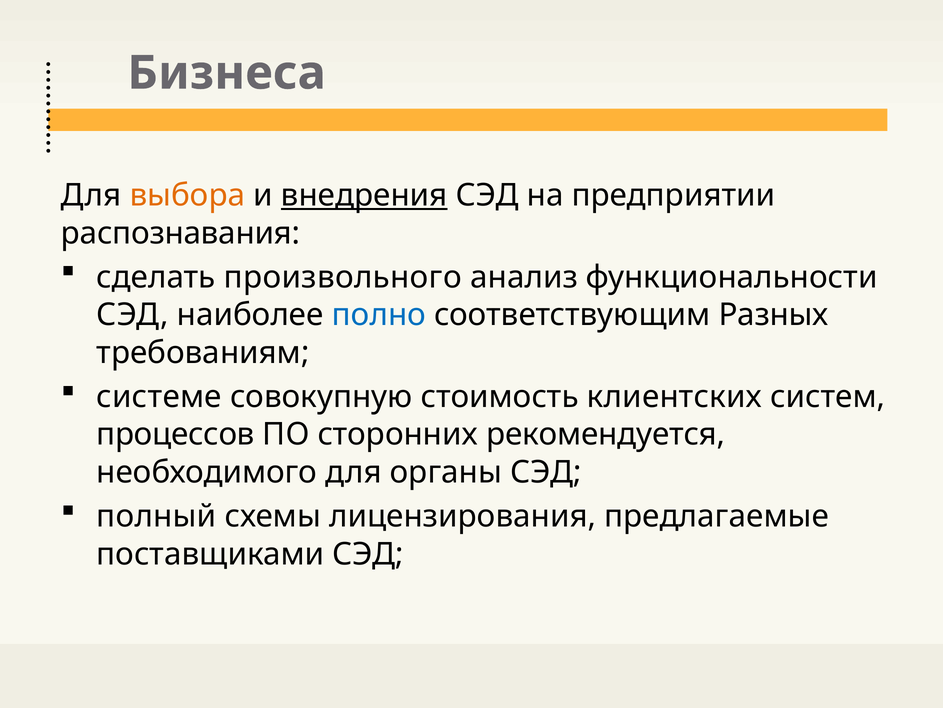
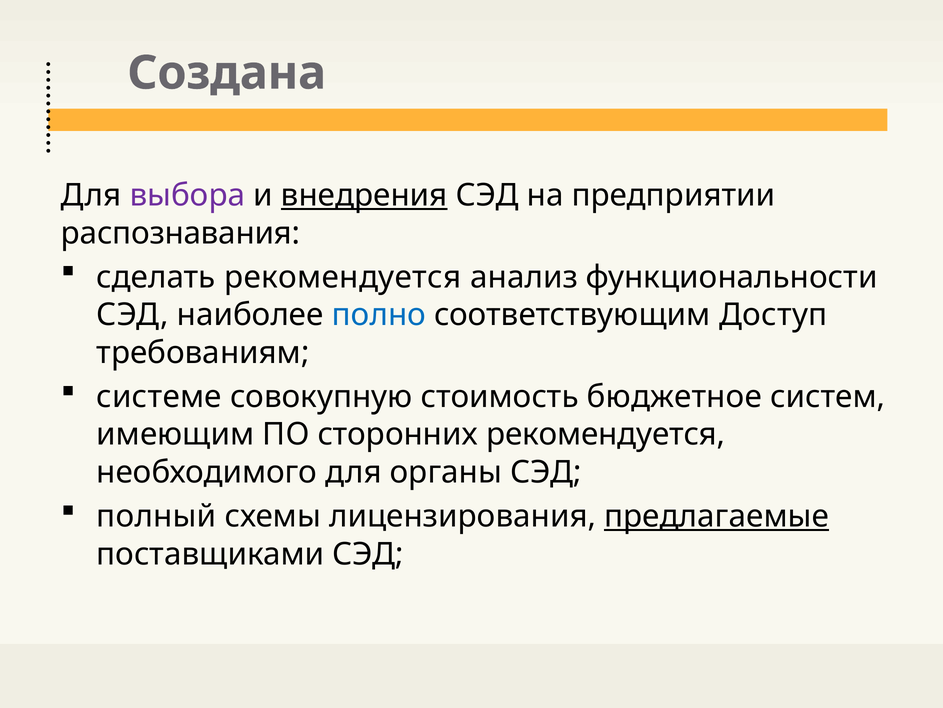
Бизнеса: Бизнеса -> Создана
выбора colour: orange -> purple
сделать произвольного: произвольного -> рекомендуется
Разных: Разных -> Доступ
клиентских: клиентских -> бюджетное
процессов: процессов -> имеющим
предлагаемые underline: none -> present
